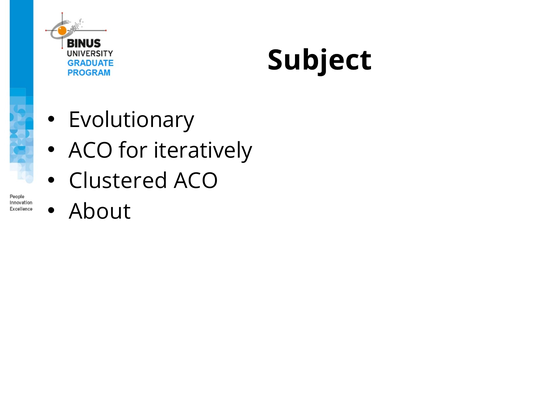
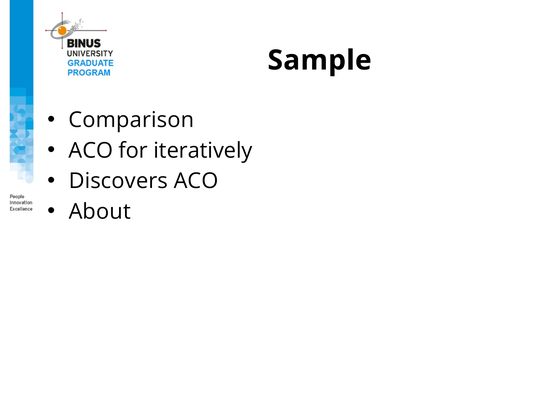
Subject: Subject -> Sample
Evolutionary: Evolutionary -> Comparison
Clustered: Clustered -> Discovers
